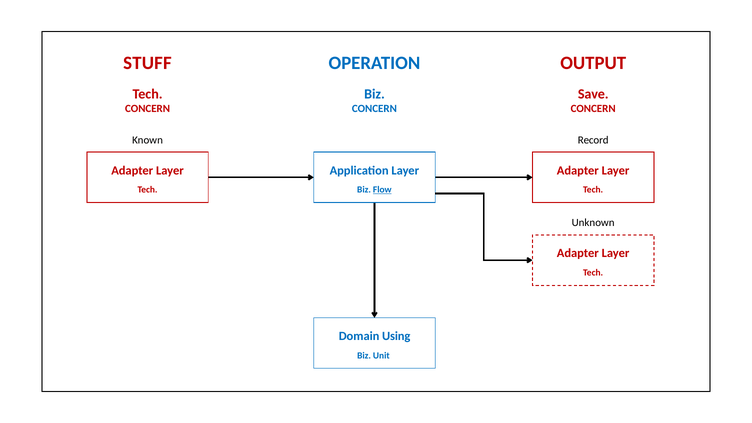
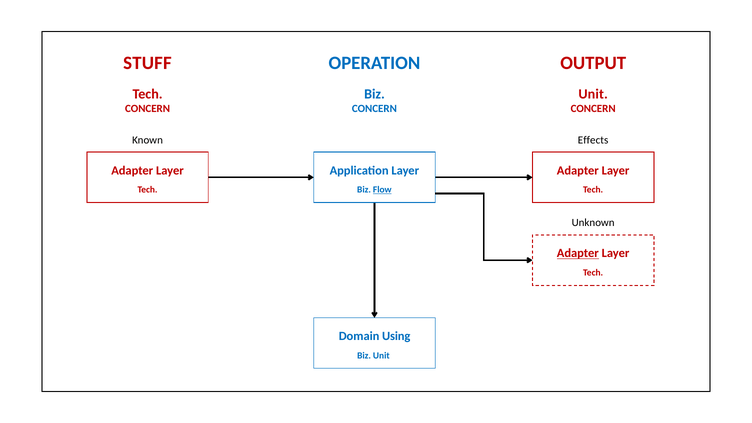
Save at (593, 94): Save -> Unit
Record: Record -> Effects
Adapter at (578, 253) underline: none -> present
